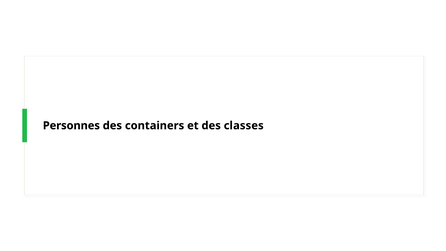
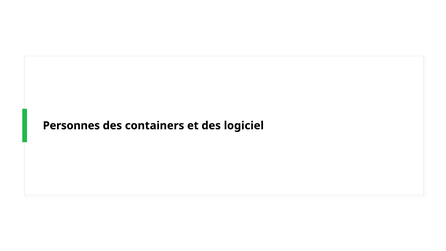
classes: classes -> logiciel
